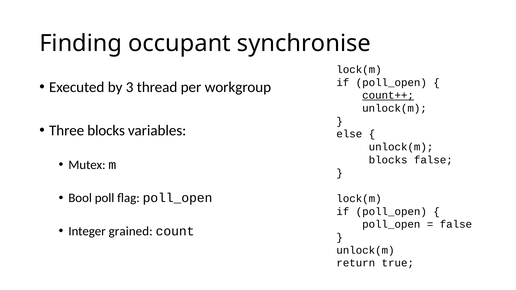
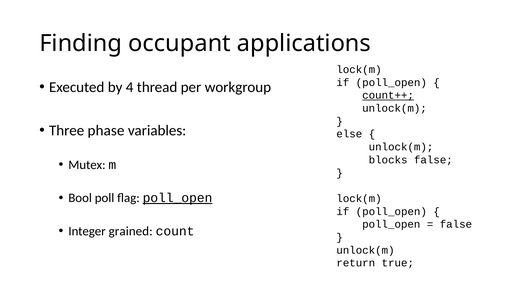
synchronise: synchronise -> applications
3: 3 -> 4
Three blocks: blocks -> phase
poll_open at (178, 198) underline: none -> present
